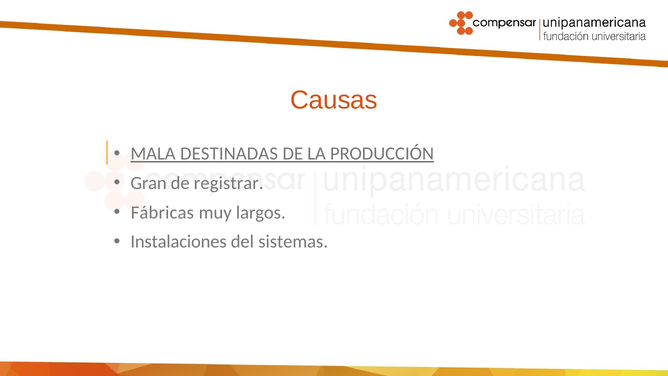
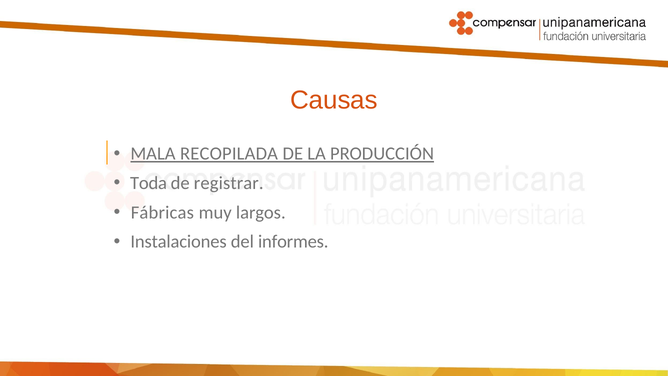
DESTINADAS: DESTINADAS -> RECOPILADA
Gran: Gran -> Toda
sistemas: sistemas -> informes
